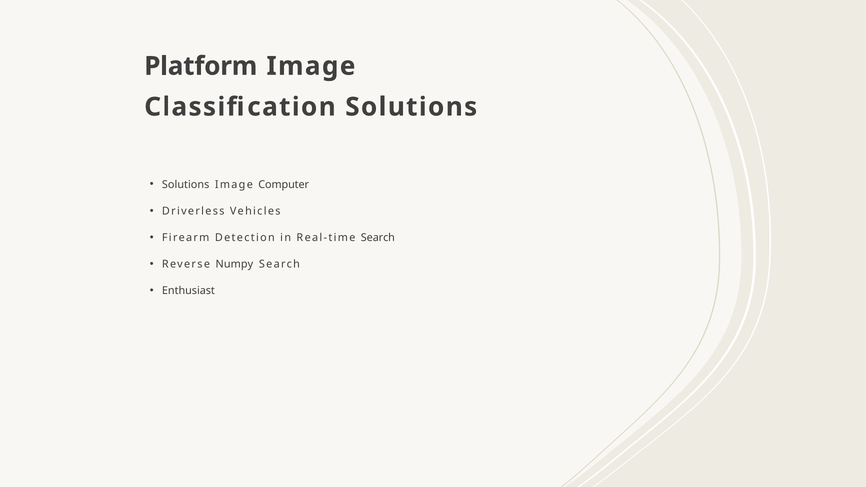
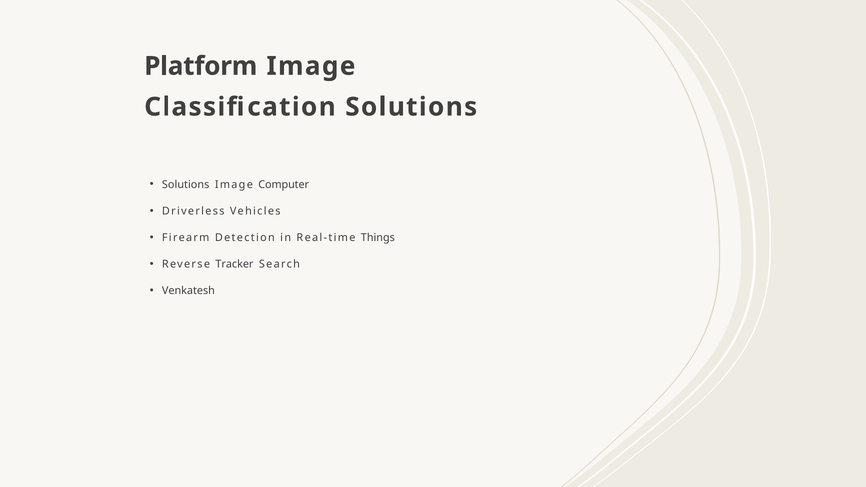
Real-time Search: Search -> Things
Numpy: Numpy -> Tracker
Enthusiast: Enthusiast -> Venkatesh
